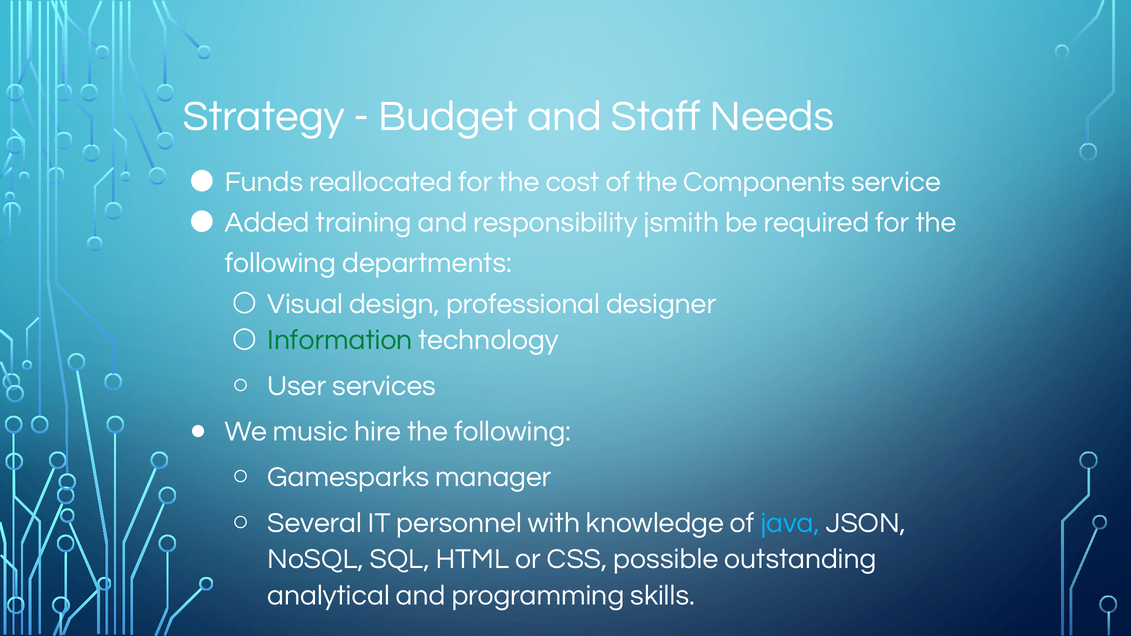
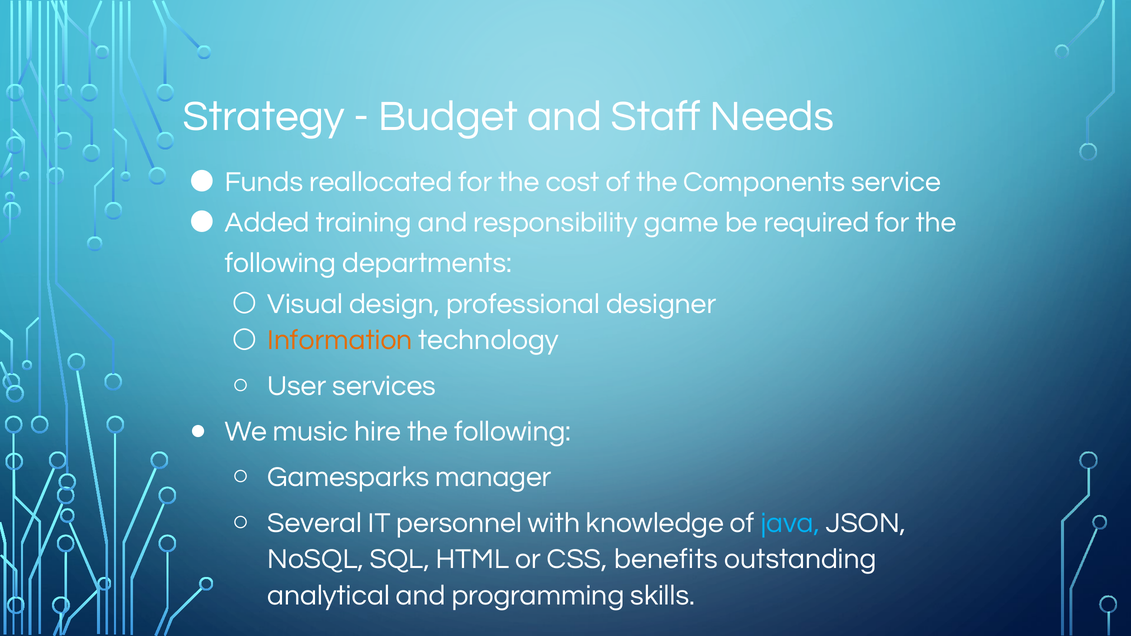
jsmith: jsmith -> game
Information colour: green -> orange
possible: possible -> benefits
